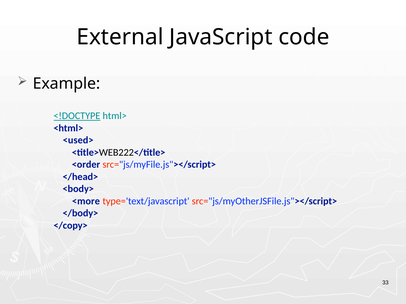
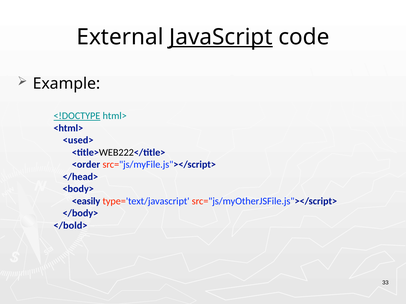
JavaScript underline: none -> present
<more: <more -> <easily
</copy>: </copy> -> </bold>
